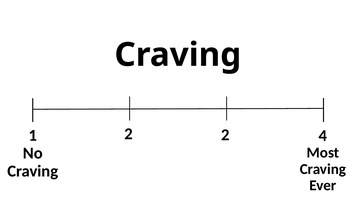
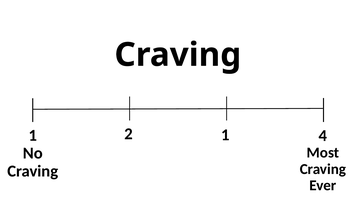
2 2: 2 -> 1
